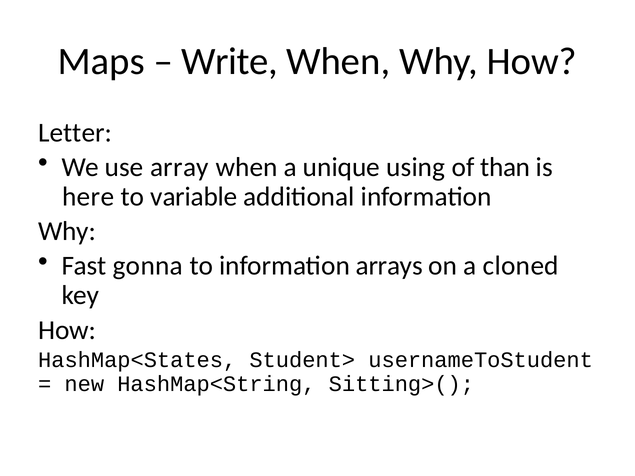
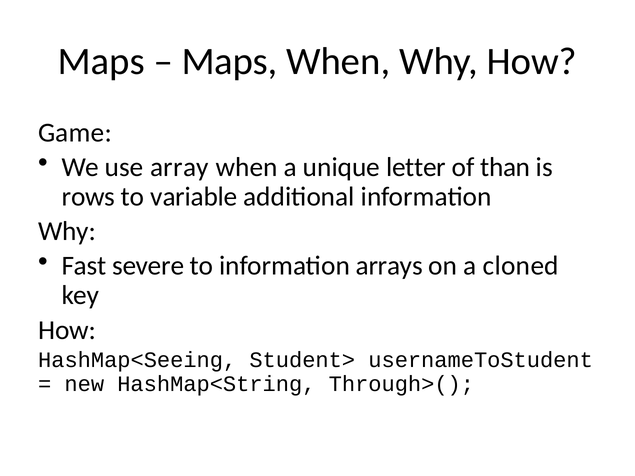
Write at (230, 61): Write -> Maps
Letter: Letter -> Game
using: using -> letter
here: here -> rows
gonna: gonna -> severe
HashMap<States: HashMap<States -> HashMap<Seeing
Sitting>(: Sitting>( -> Through>(
